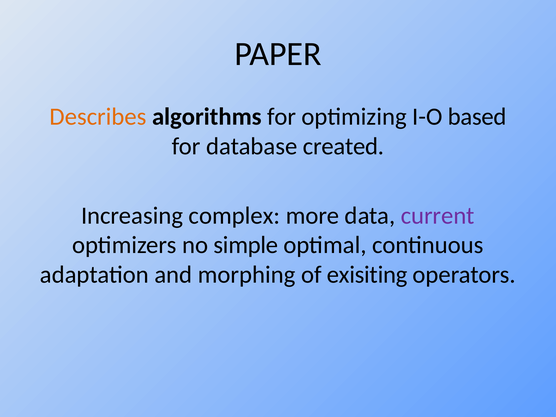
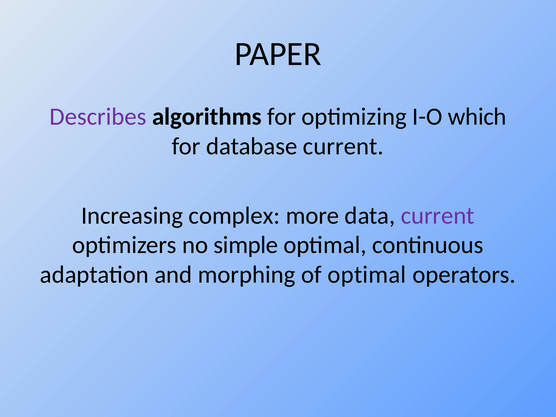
Describes colour: orange -> purple
based: based -> which
database created: created -> current
of exisiting: exisiting -> optimal
